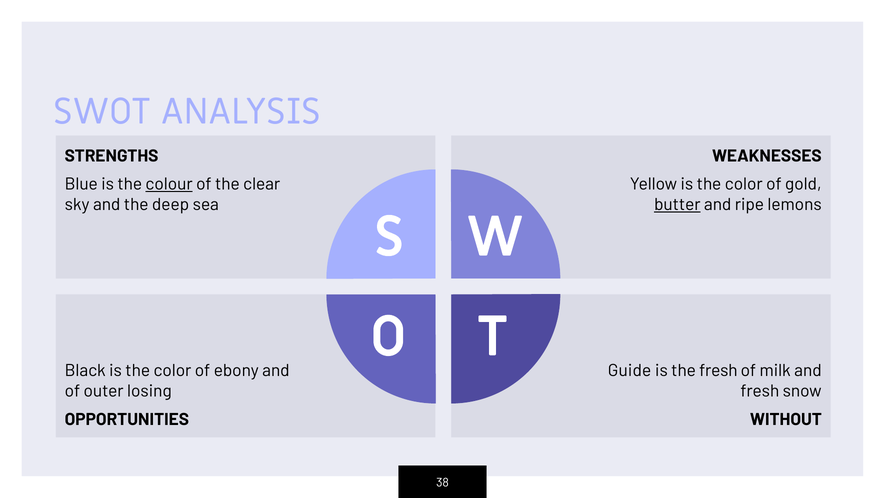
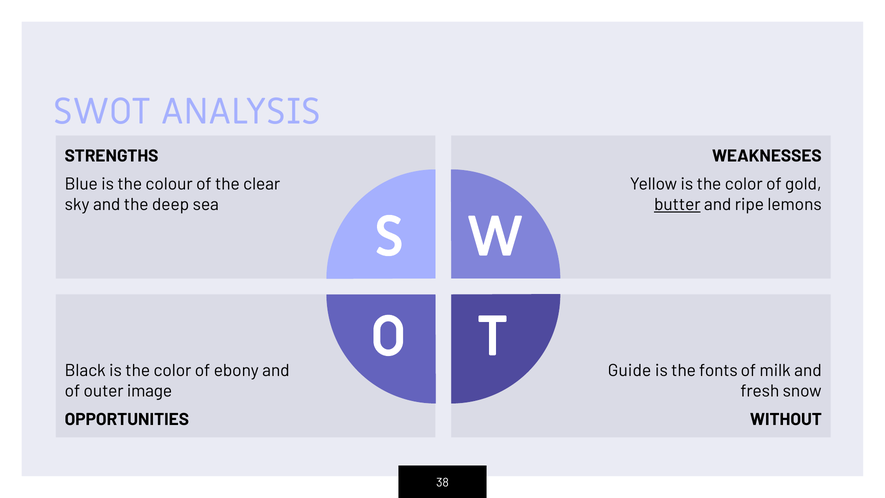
colour underline: present -> none
the fresh: fresh -> fonts
losing: losing -> image
